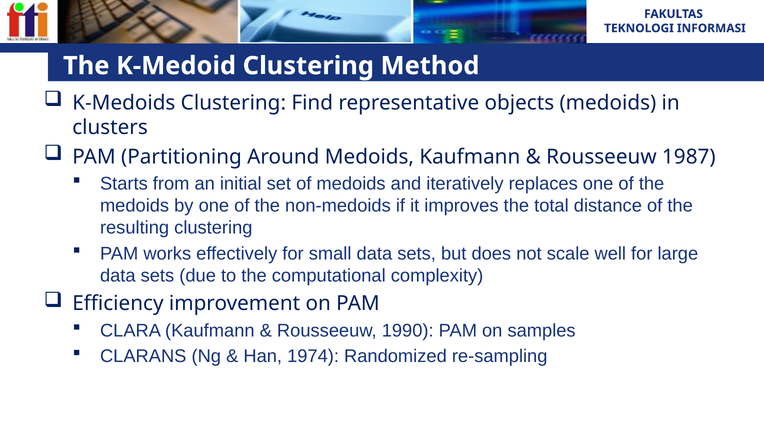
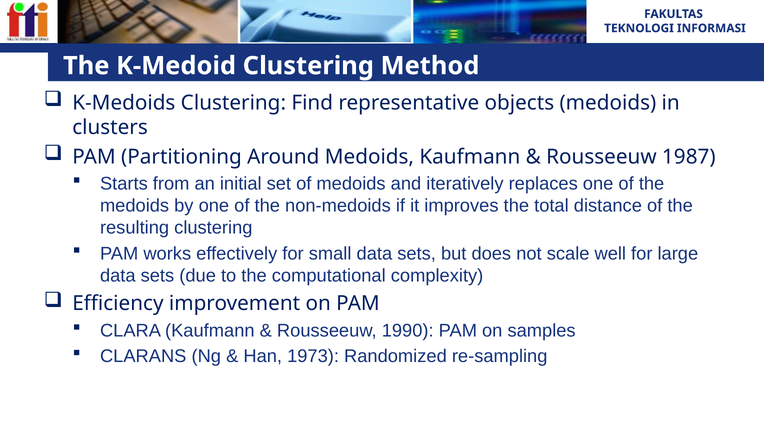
1974: 1974 -> 1973
